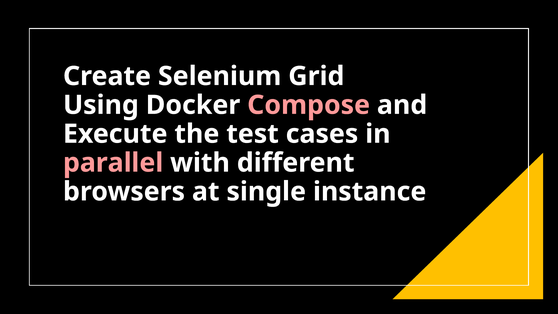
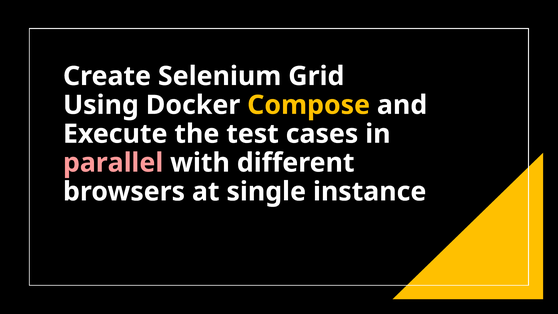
Compose colour: pink -> yellow
